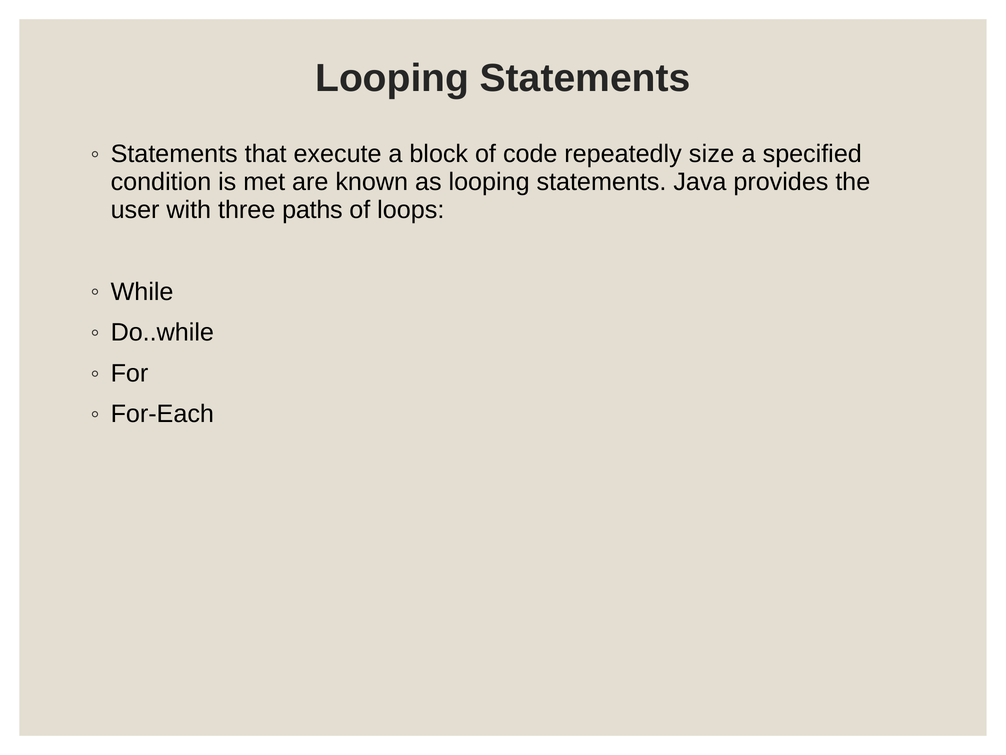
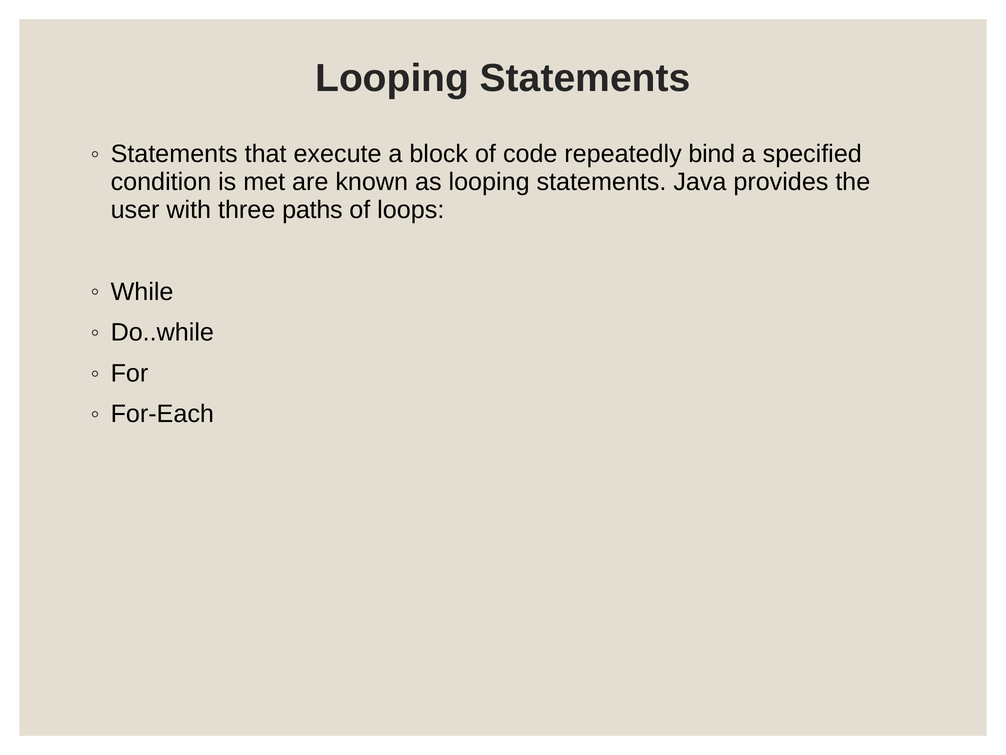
size: size -> bind
